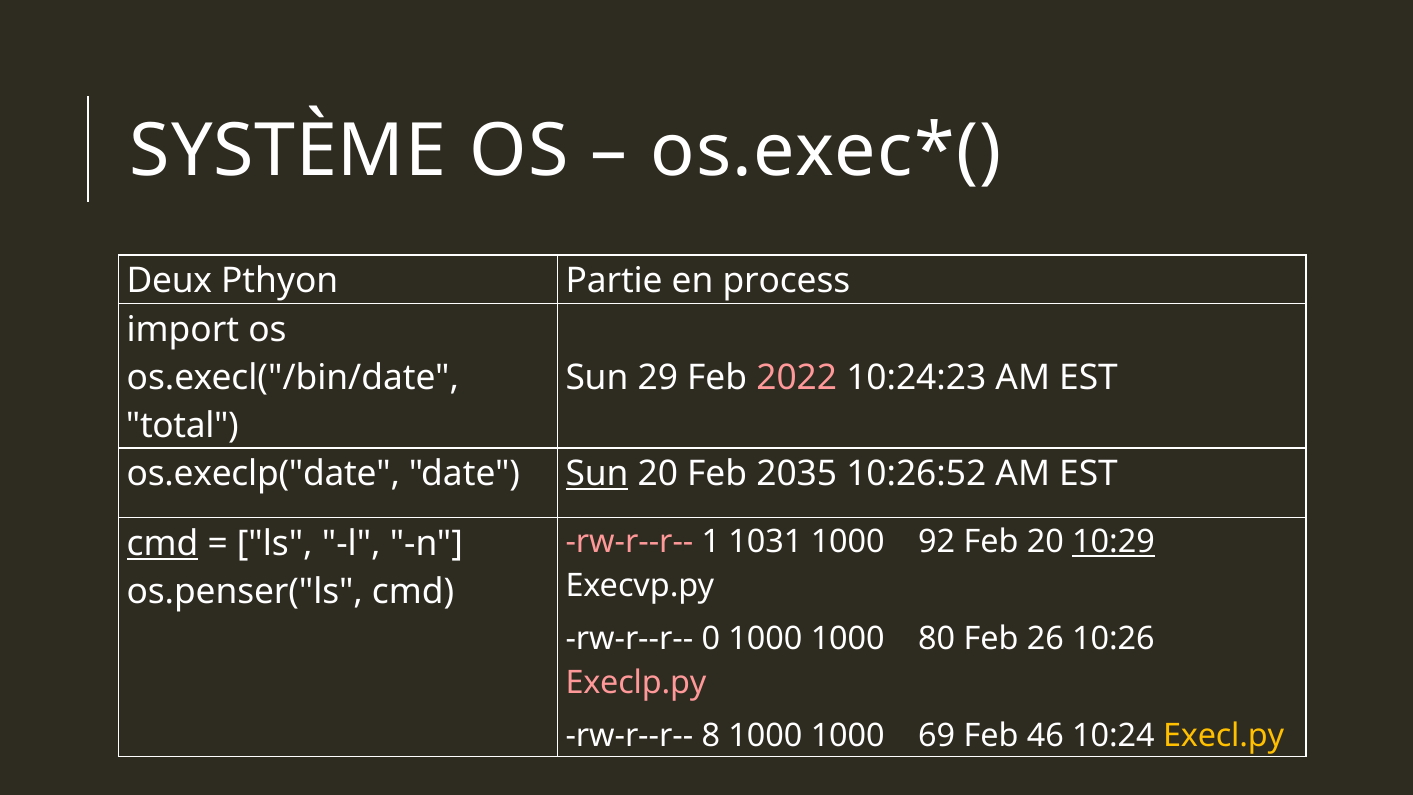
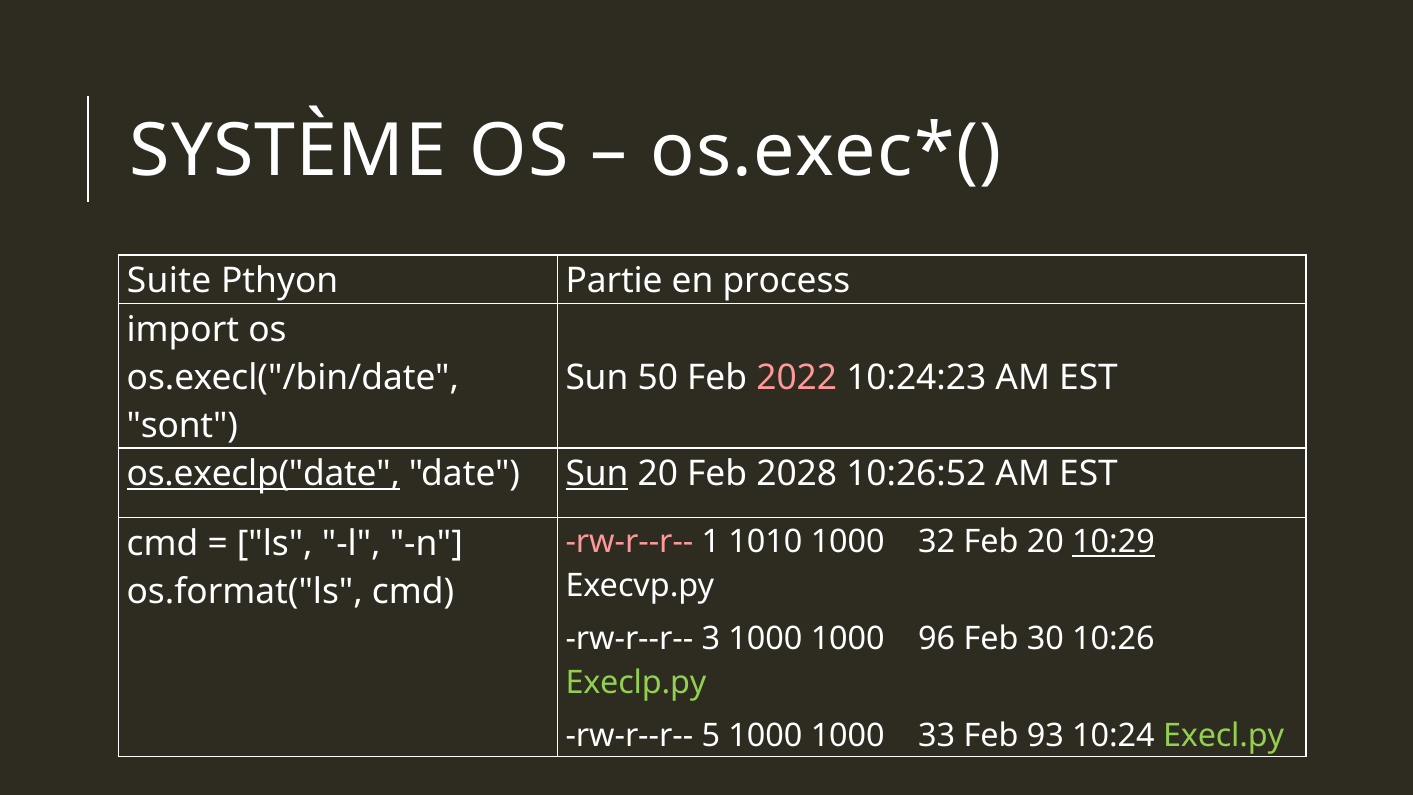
Deux: Deux -> Suite
29: 29 -> 50
total: total -> sont
os.execlp("date underline: none -> present
2035: 2035 -> 2028
1031: 1031 -> 1010
92: 92 -> 32
cmd at (162, 544) underline: present -> none
os.penser("ls: os.penser("ls -> os.format("ls
0: 0 -> 3
80: 80 -> 96
26: 26 -> 30
Execlp.py colour: pink -> light green
8: 8 -> 5
69: 69 -> 33
46: 46 -> 93
Execl.py colour: yellow -> light green
